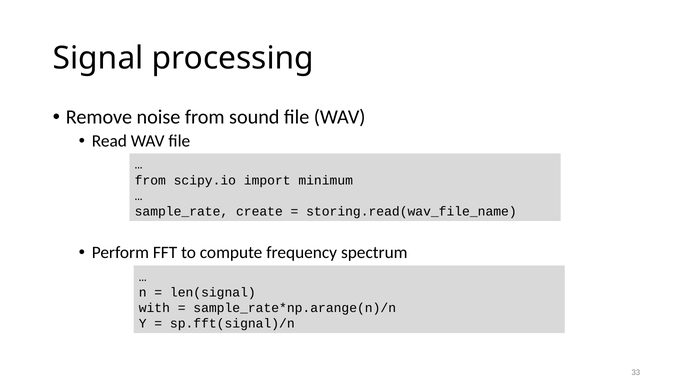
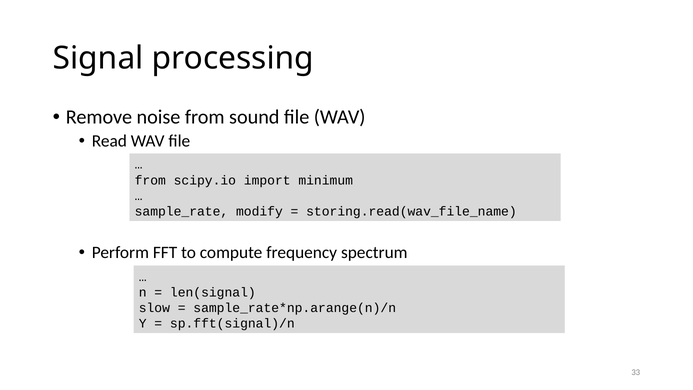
create: create -> modify
with: with -> slow
